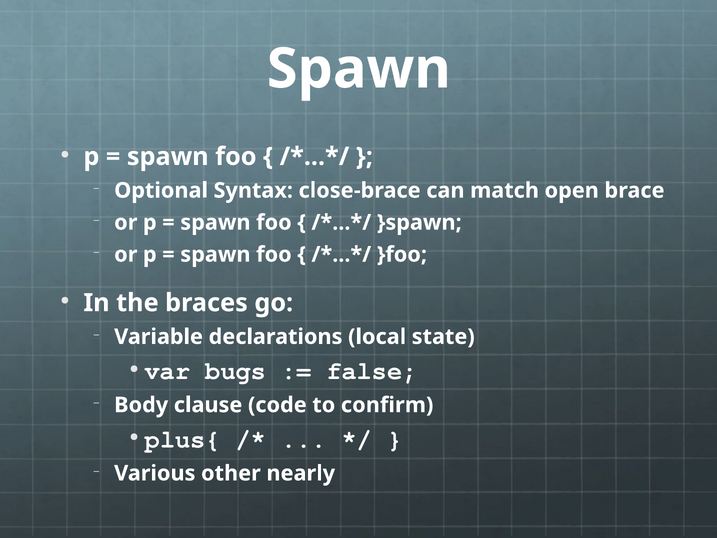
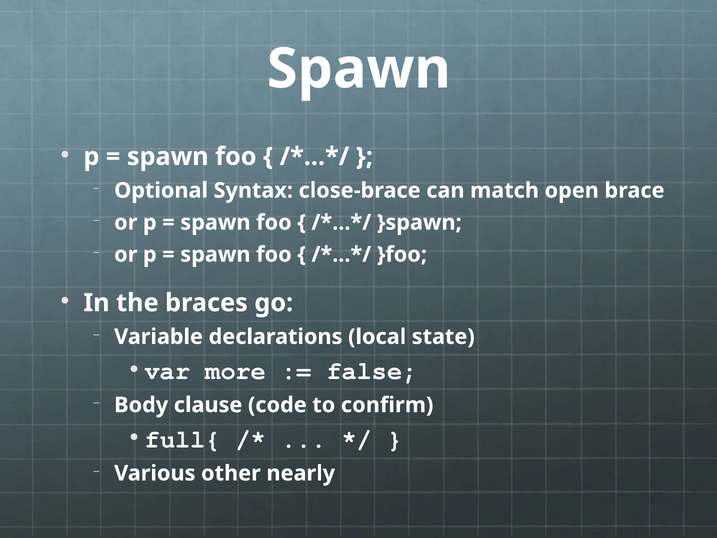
bugs: bugs -> more
plus{: plus{ -> full{
